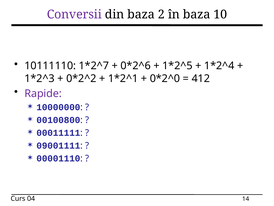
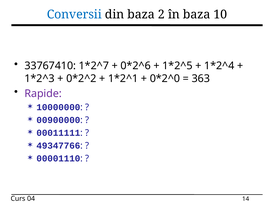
Conversii colour: purple -> blue
10111110: 10111110 -> 33767410
412: 412 -> 363
00100800: 00100800 -> 00900000
09001111: 09001111 -> 49347766
